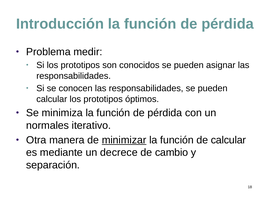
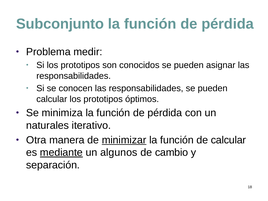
Introducción: Introducción -> Subconjunto
normales: normales -> naturales
mediante underline: none -> present
decrece: decrece -> algunos
